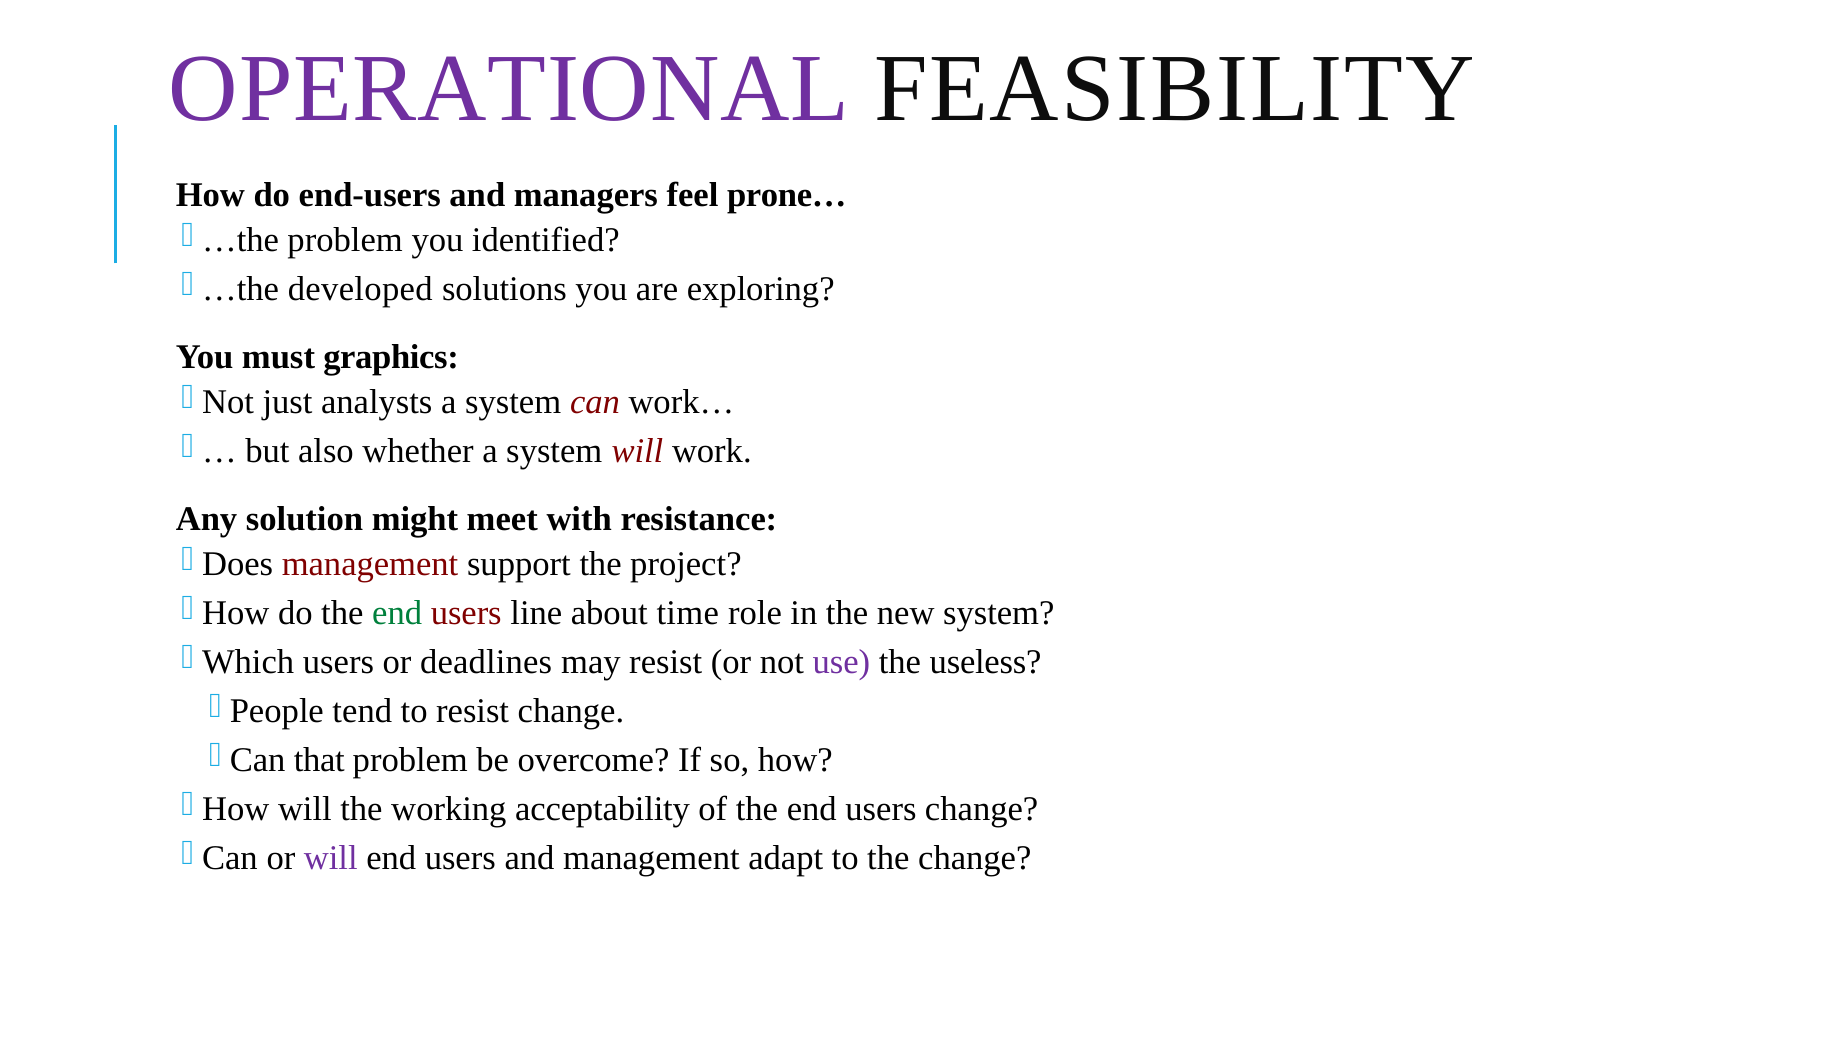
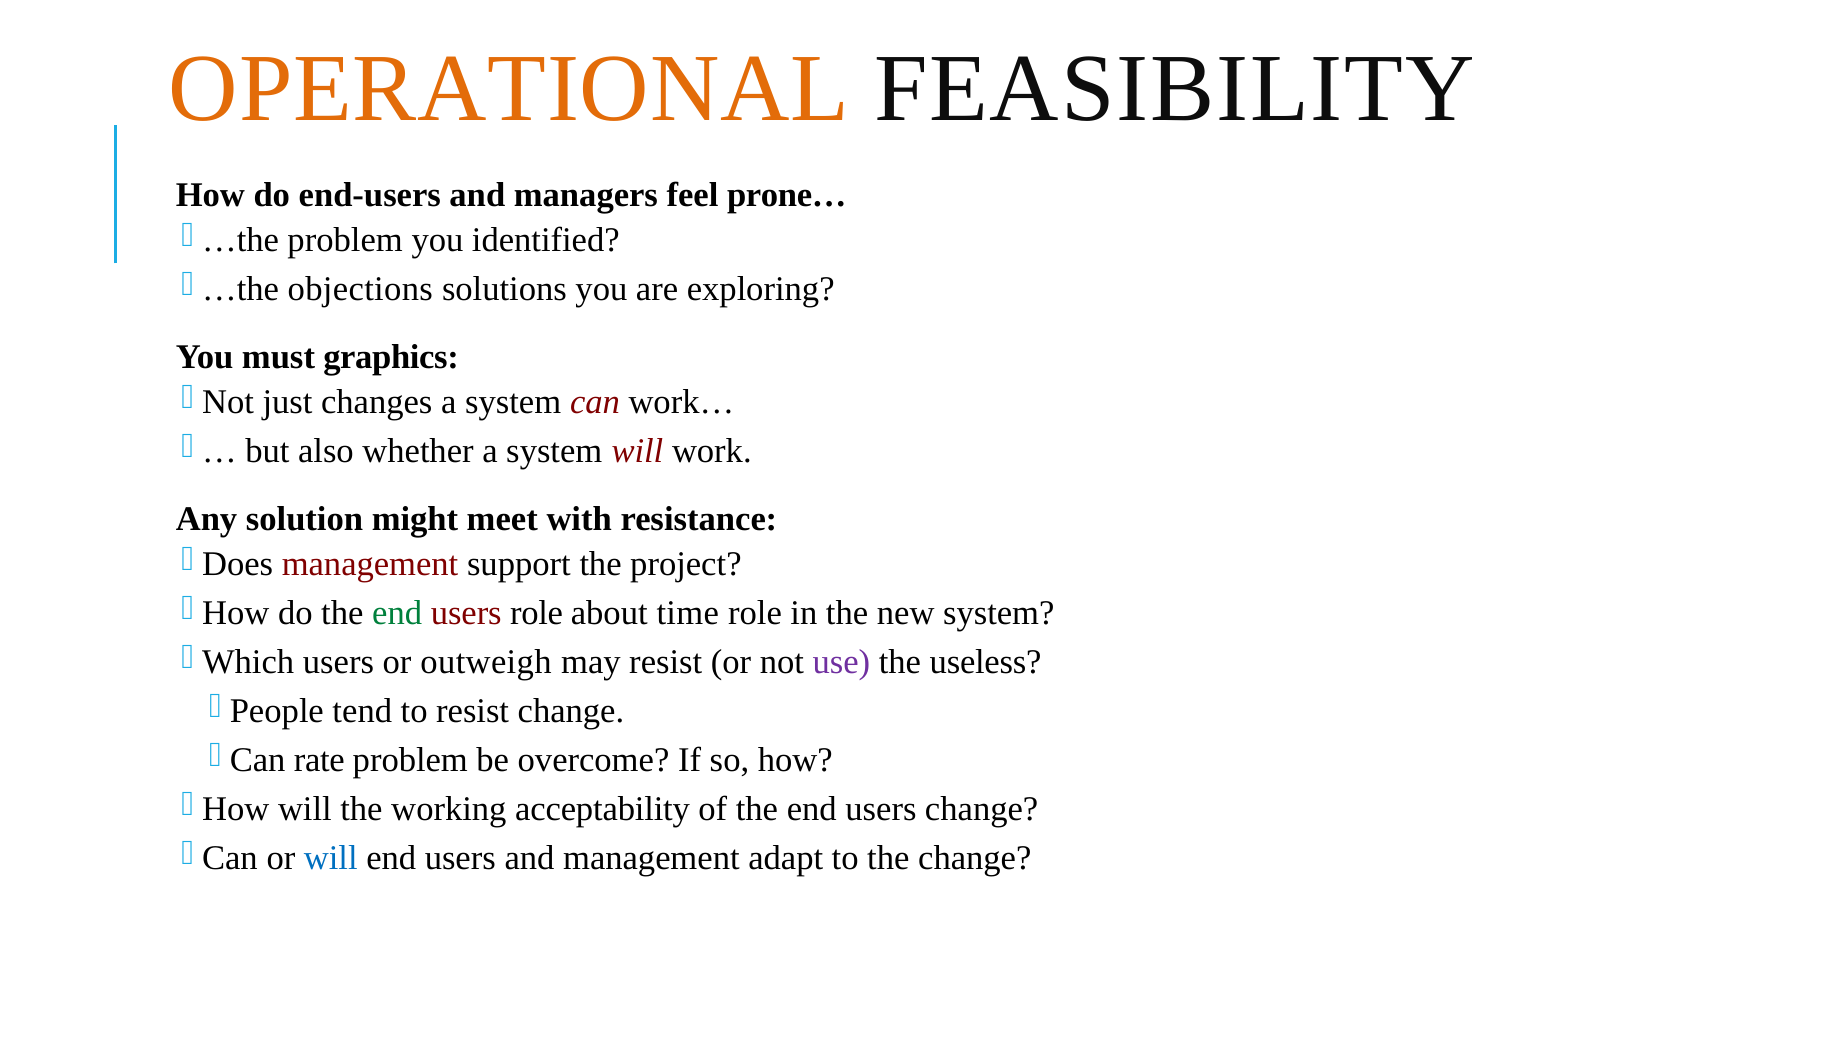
OPERATIONAL colour: purple -> orange
developed: developed -> objections
analysts: analysts -> changes
users line: line -> role
deadlines: deadlines -> outweigh
that: that -> rate
will at (331, 858) colour: purple -> blue
